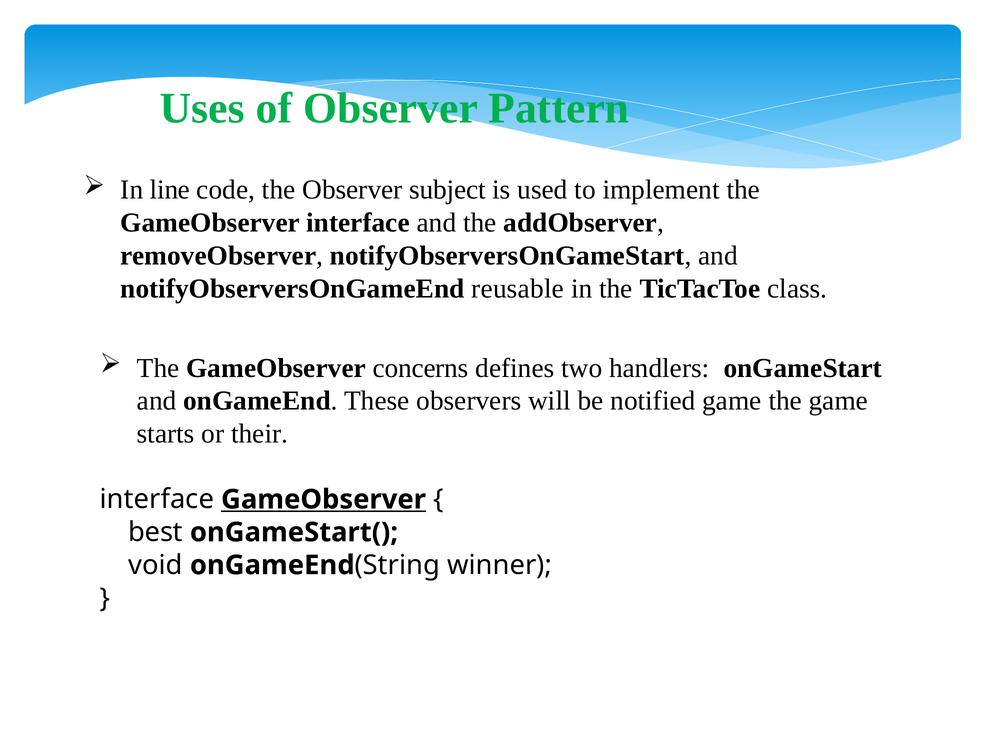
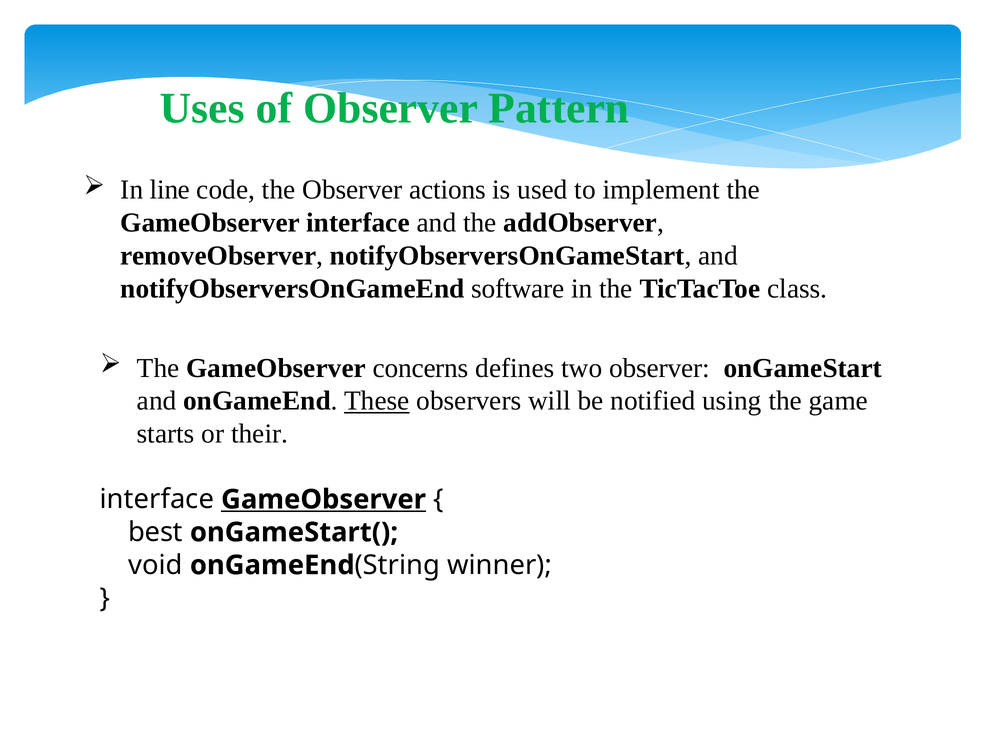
subject: subject -> actions
reusable: reusable -> software
two handlers: handlers -> observer
These underline: none -> present
notified game: game -> using
